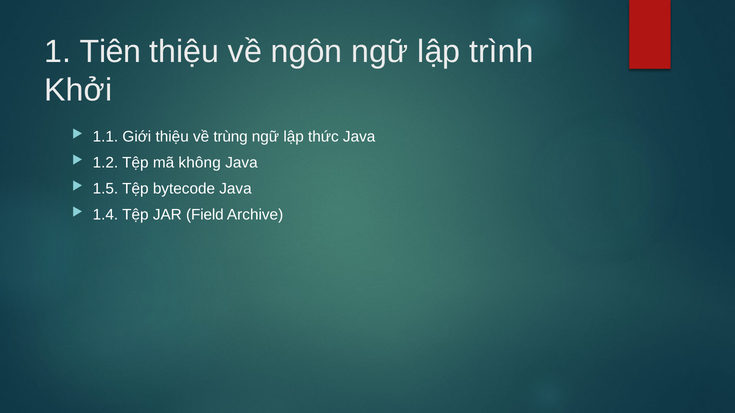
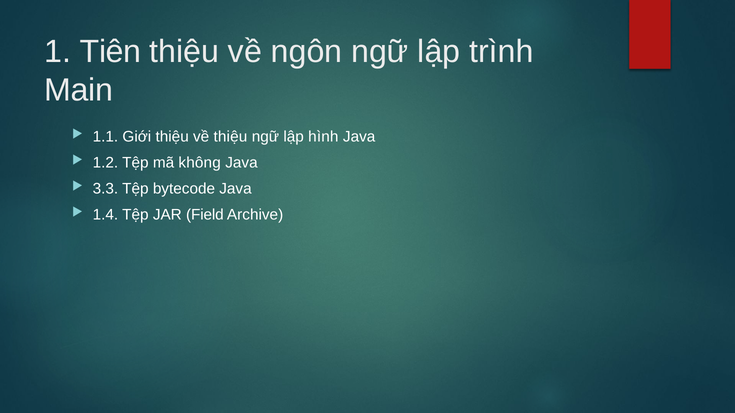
Khởi: Khởi -> Main
về trùng: trùng -> thiệu
thức: thức -> hình
1.5: 1.5 -> 3.3
